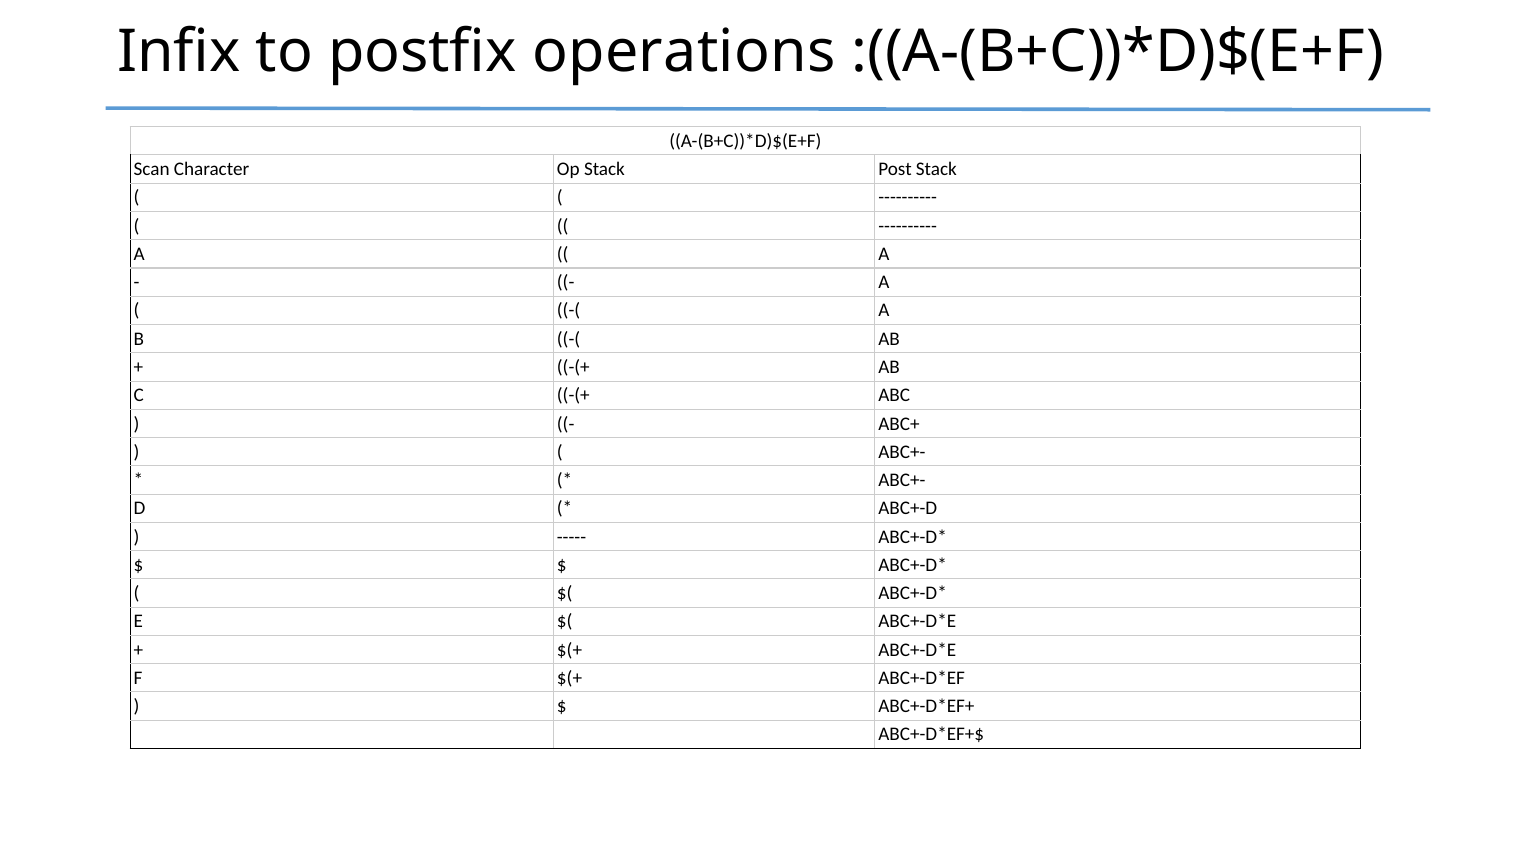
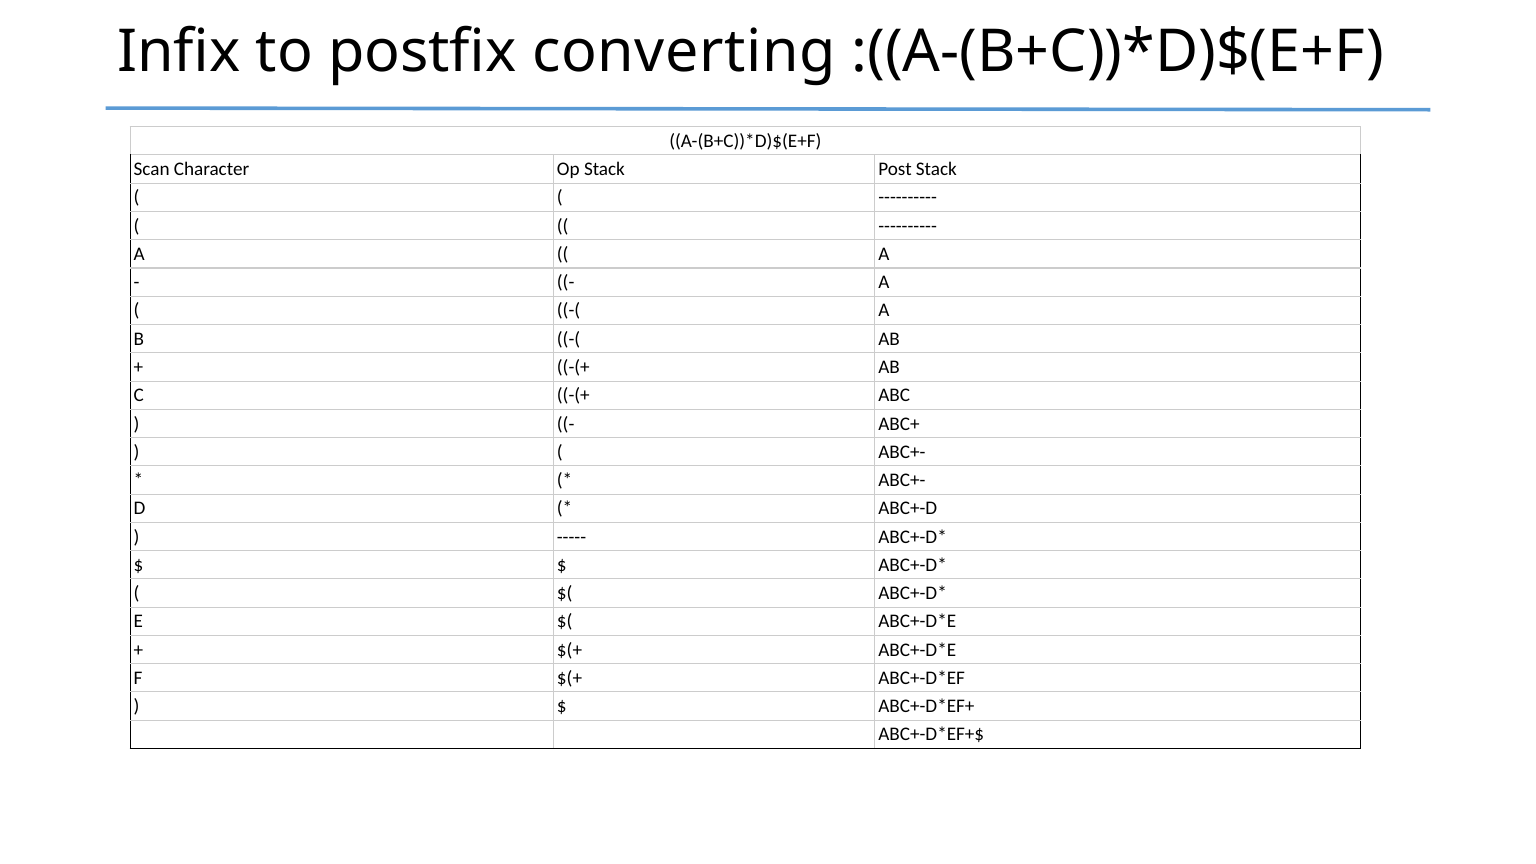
operations: operations -> converting
